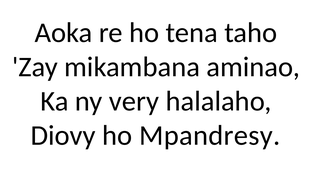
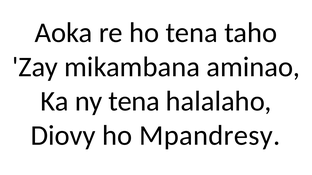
ny very: very -> tena
